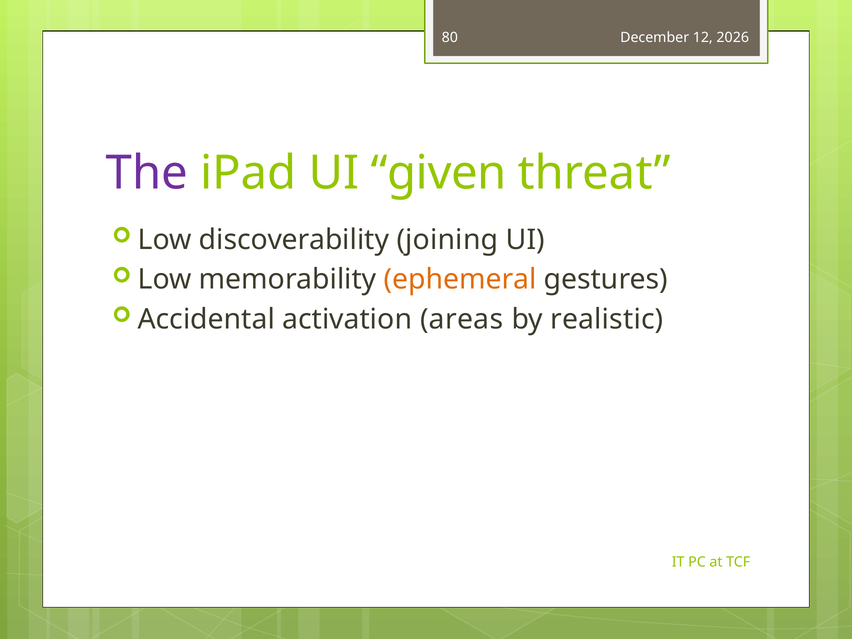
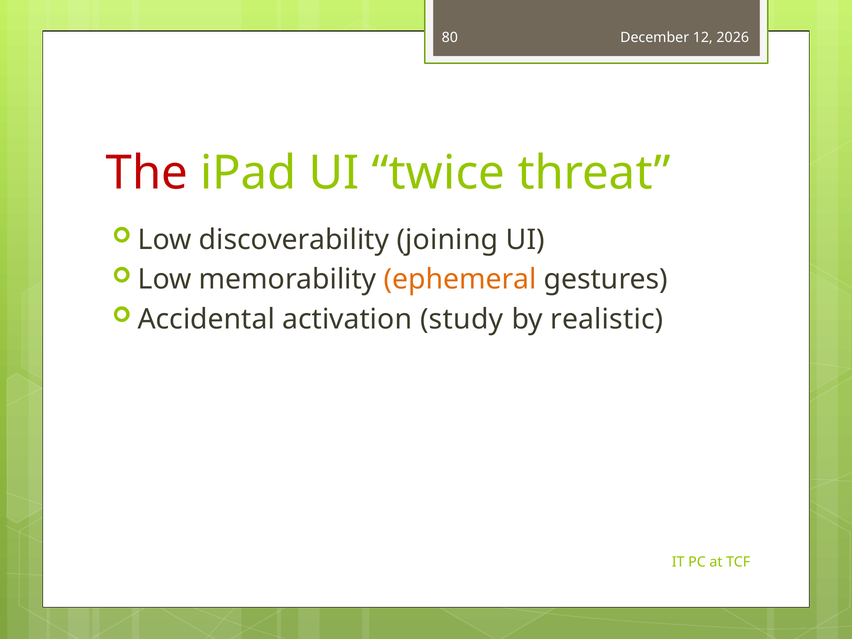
The colour: purple -> red
given: given -> twice
areas: areas -> study
